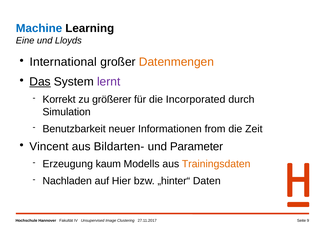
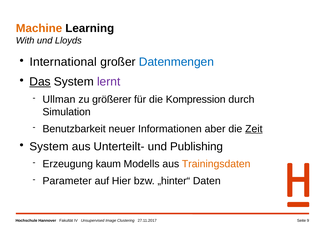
Machine colour: blue -> orange
Eine: Eine -> With
Datenmengen colour: orange -> blue
Korrekt: Korrekt -> Ullman
Incorporated: Incorporated -> Kompression
from: from -> aber
Zeit underline: none -> present
Vincent at (49, 146): Vincent -> System
Bildarten-: Bildarten- -> Unterteilt-
Parameter: Parameter -> Publishing
Nachladen: Nachladen -> Parameter
